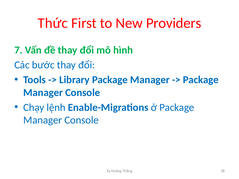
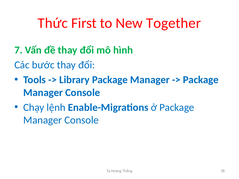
Providers: Providers -> Together
